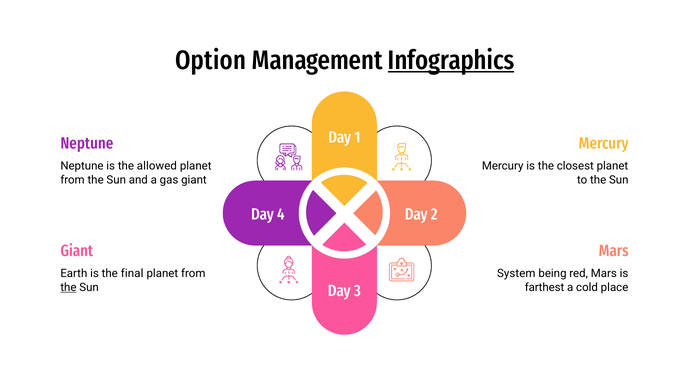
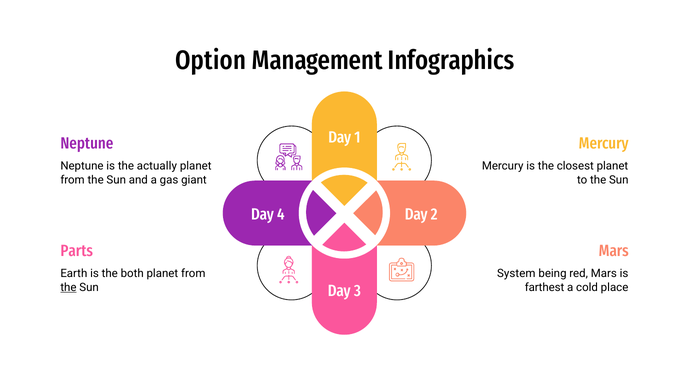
Infographics underline: present -> none
allowed: allowed -> actually
Giant at (77, 251): Giant -> Parts
final: final -> both
